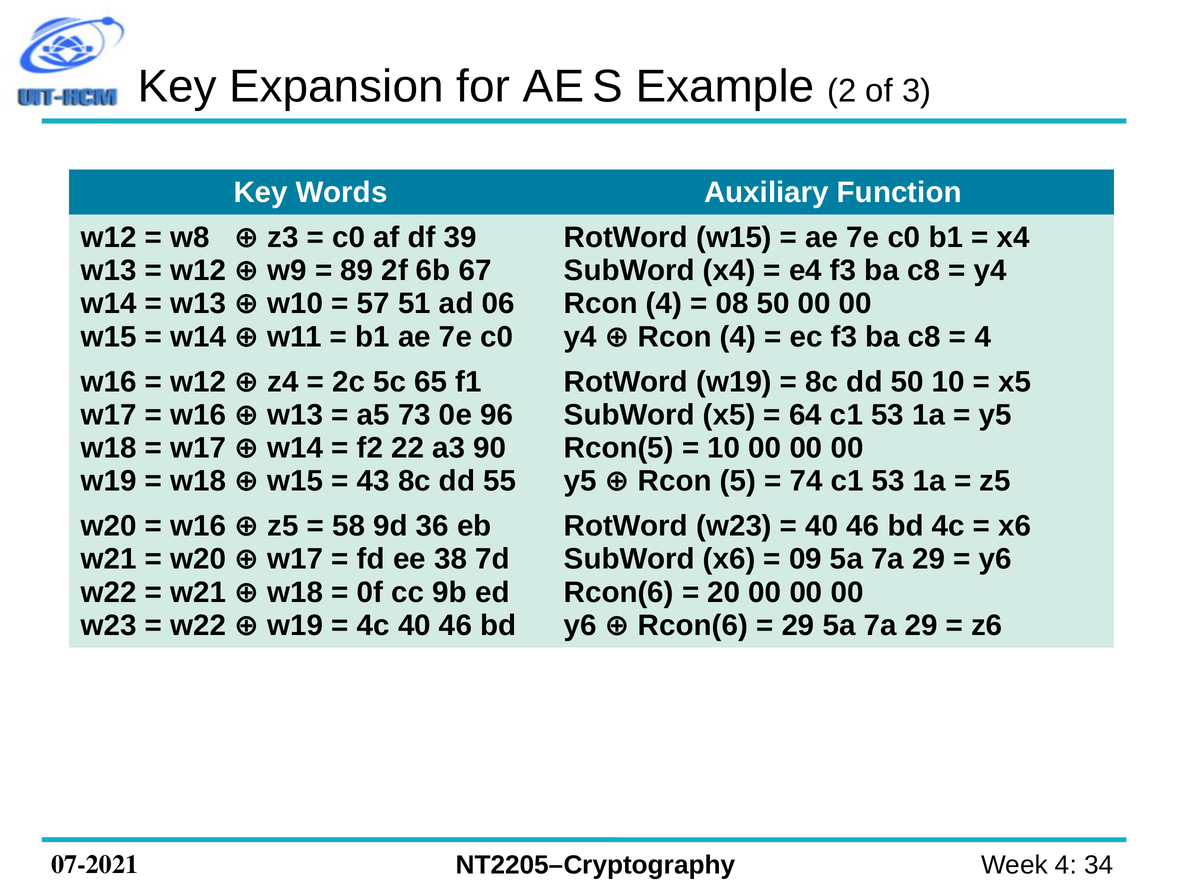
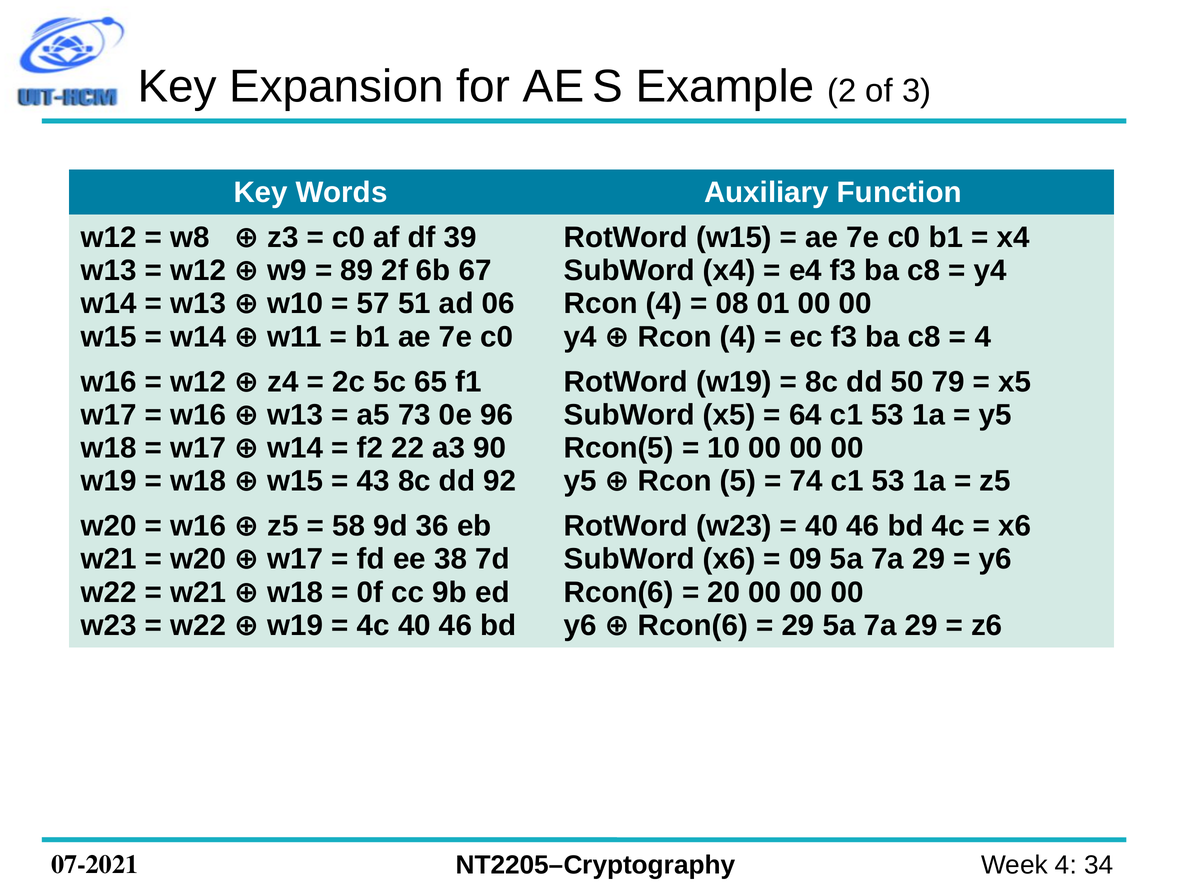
08 50: 50 -> 01
50 10: 10 -> 79
55: 55 -> 92
